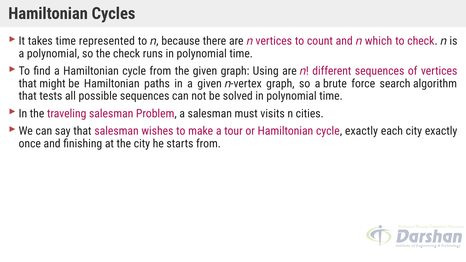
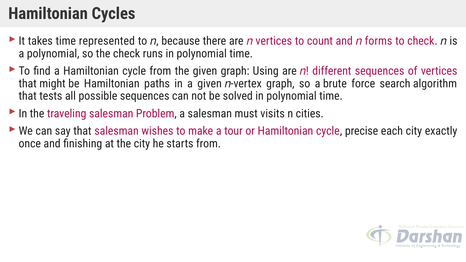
which: which -> forms
cycle exactly: exactly -> precise
